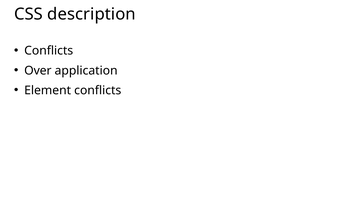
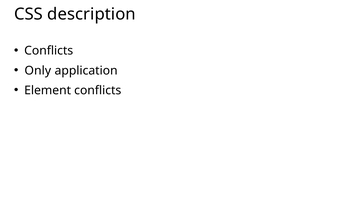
Over: Over -> Only
